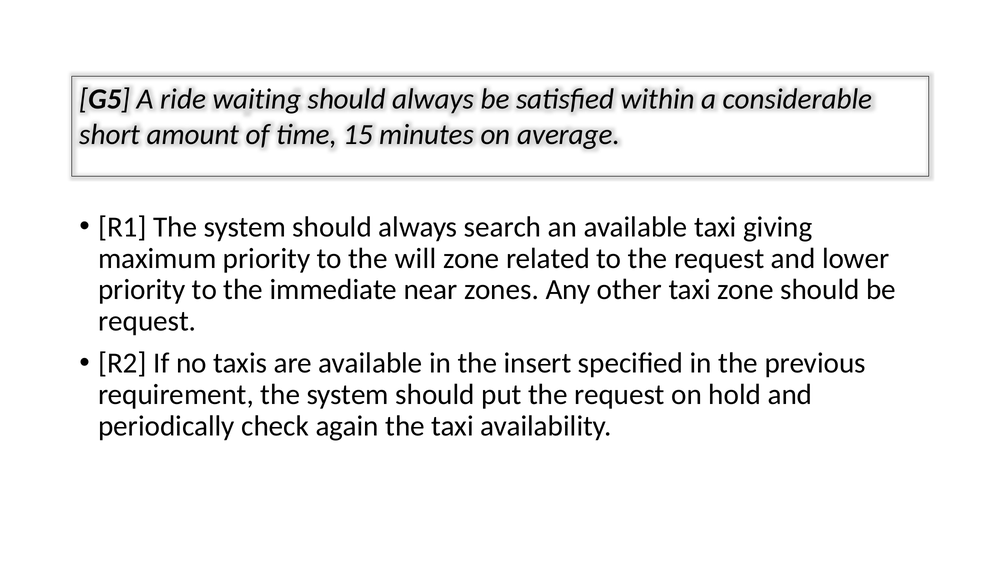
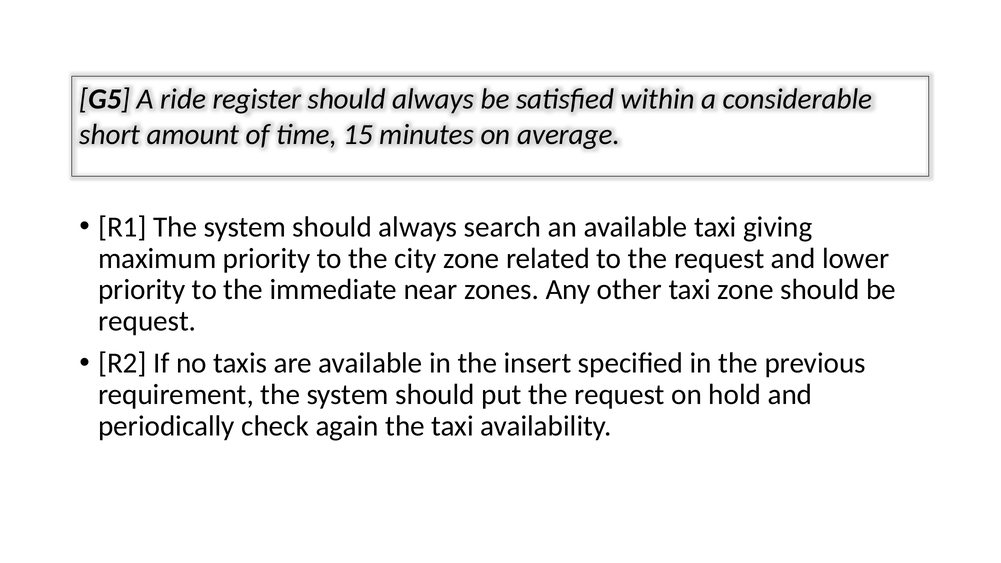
waiting: waiting -> register
will: will -> city
